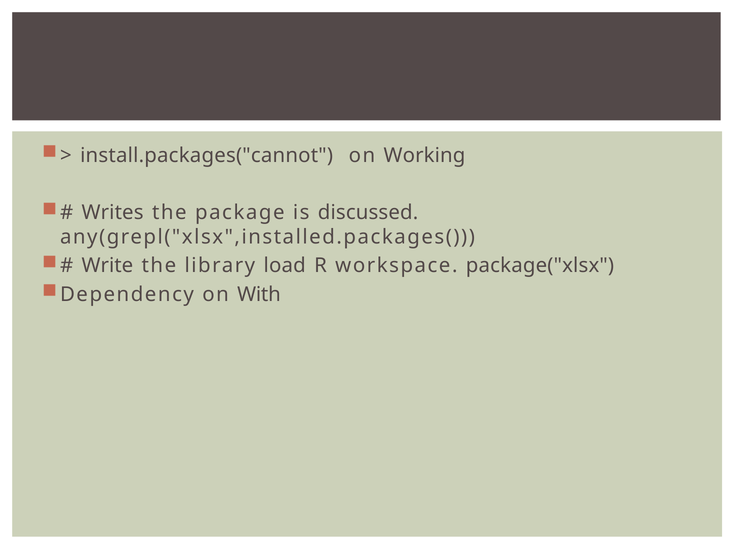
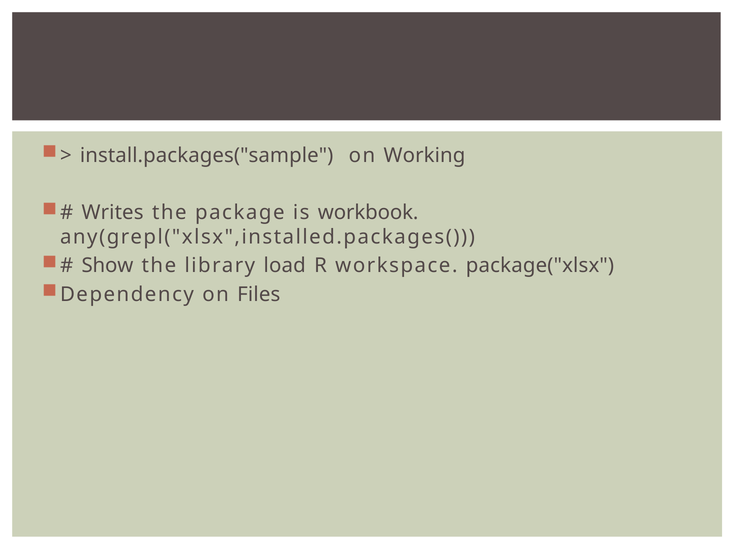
install.packages("cannot: install.packages("cannot -> install.packages("sample
discussed: discussed -> workbook
Write: Write -> Show
With: With -> Files
